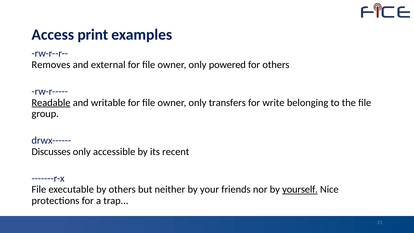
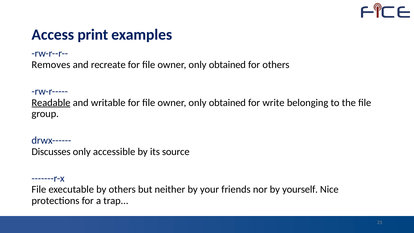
external: external -> recreate
powered at (227, 65): powered -> obtained
transfers at (227, 103): transfers -> obtained
recent: recent -> source
yourself underline: present -> none
